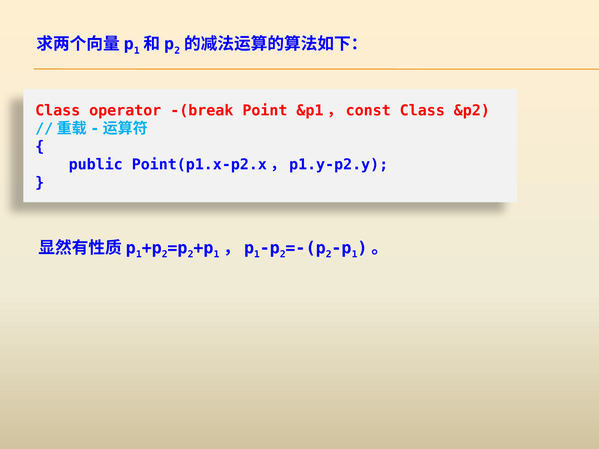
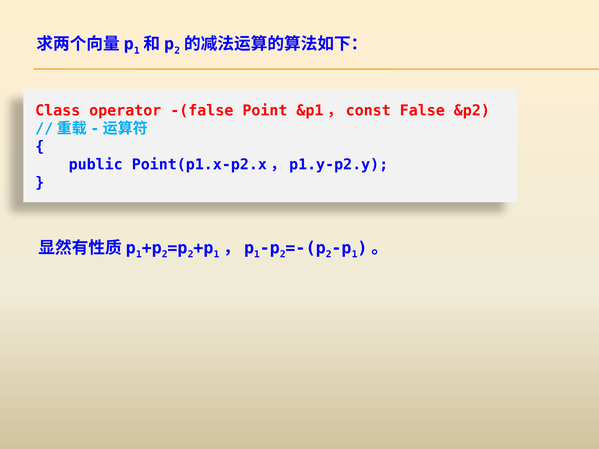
-(break: -(break -> -(false
&p1，const Class: Class -> False
